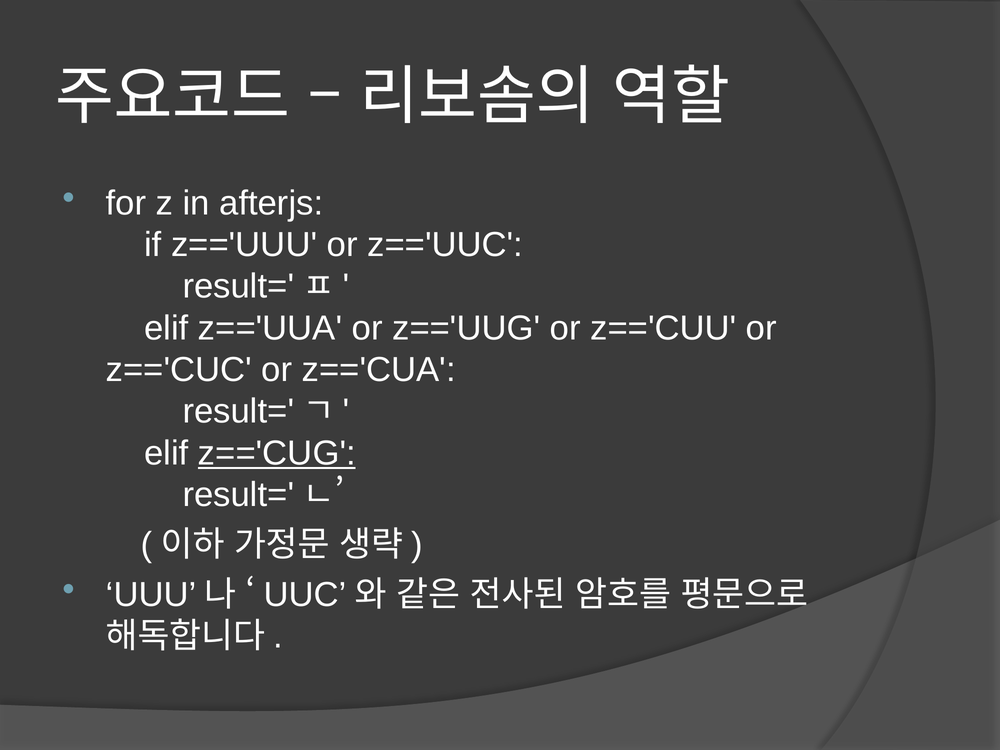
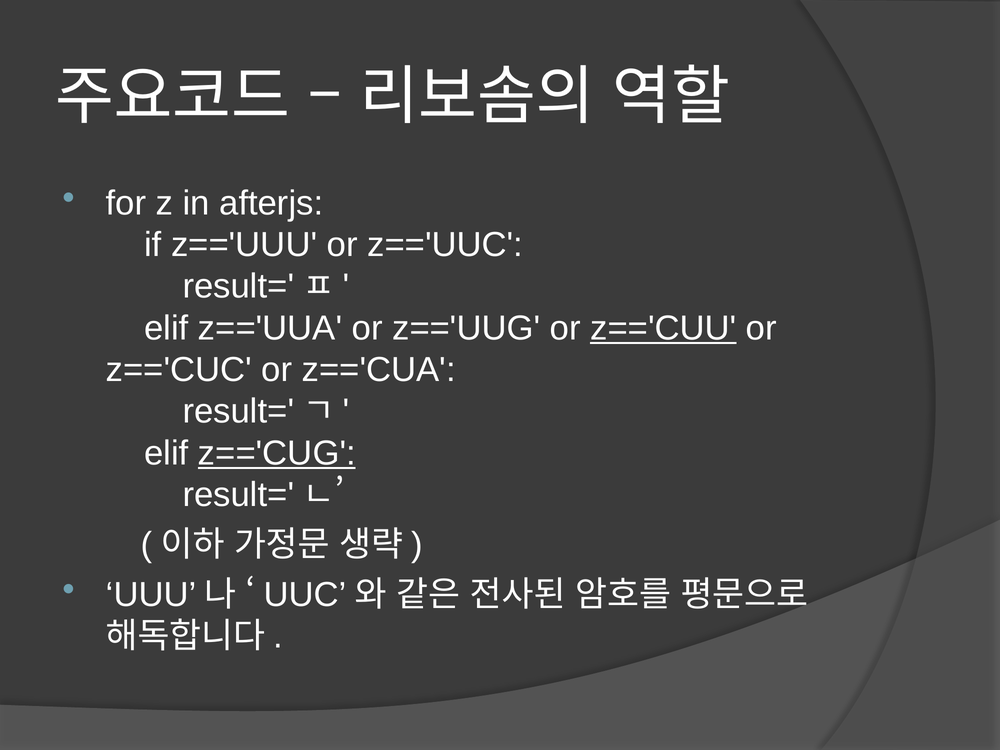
z=='CUU underline: none -> present
